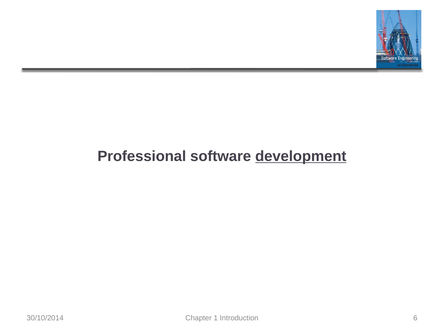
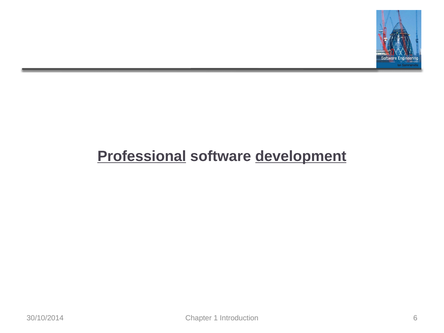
Professional underline: none -> present
